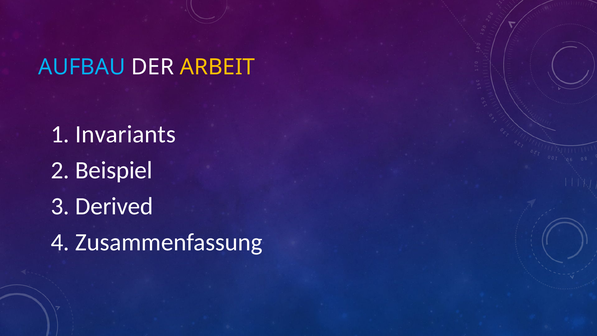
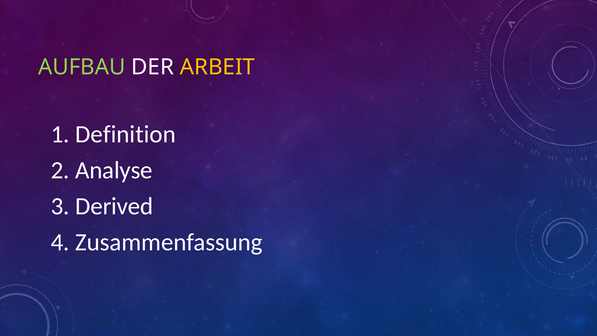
AUFBAU colour: light blue -> light green
Invariants: Invariants -> Definition
Beispiel: Beispiel -> Analyse
